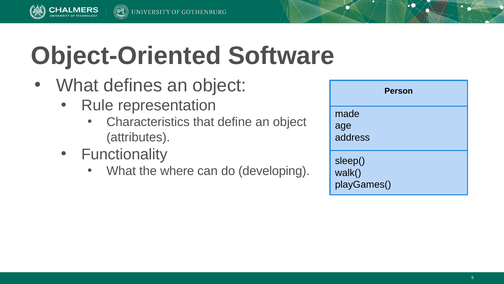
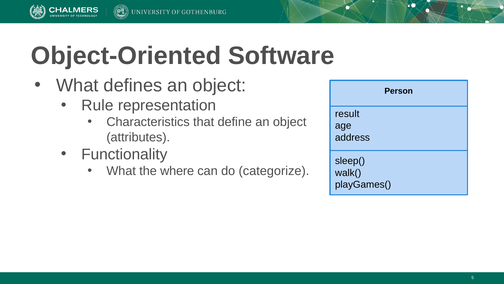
made: made -> result
developing: developing -> categorize
